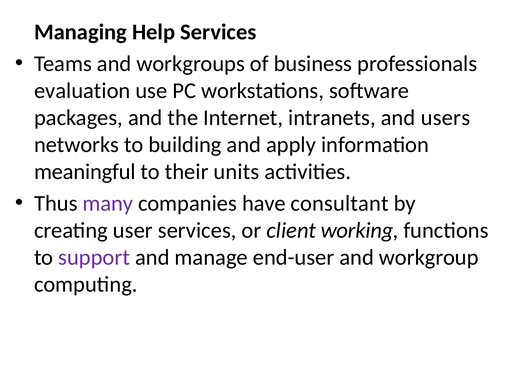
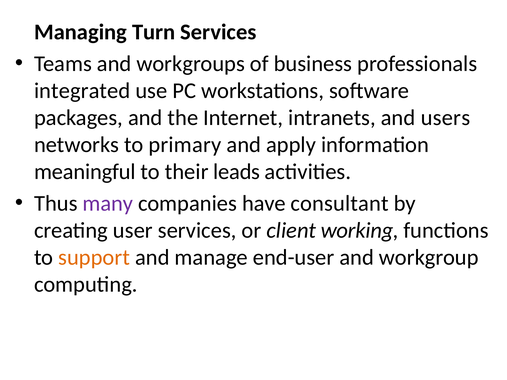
Help: Help -> Turn
evaluation: evaluation -> integrated
building: building -> primary
units: units -> leads
support colour: purple -> orange
